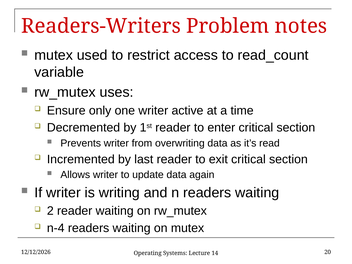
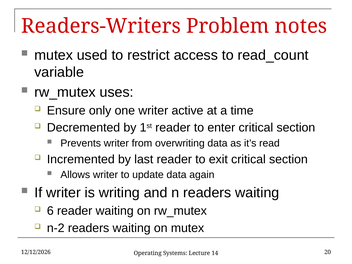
2: 2 -> 6
n-4: n-4 -> n-2
